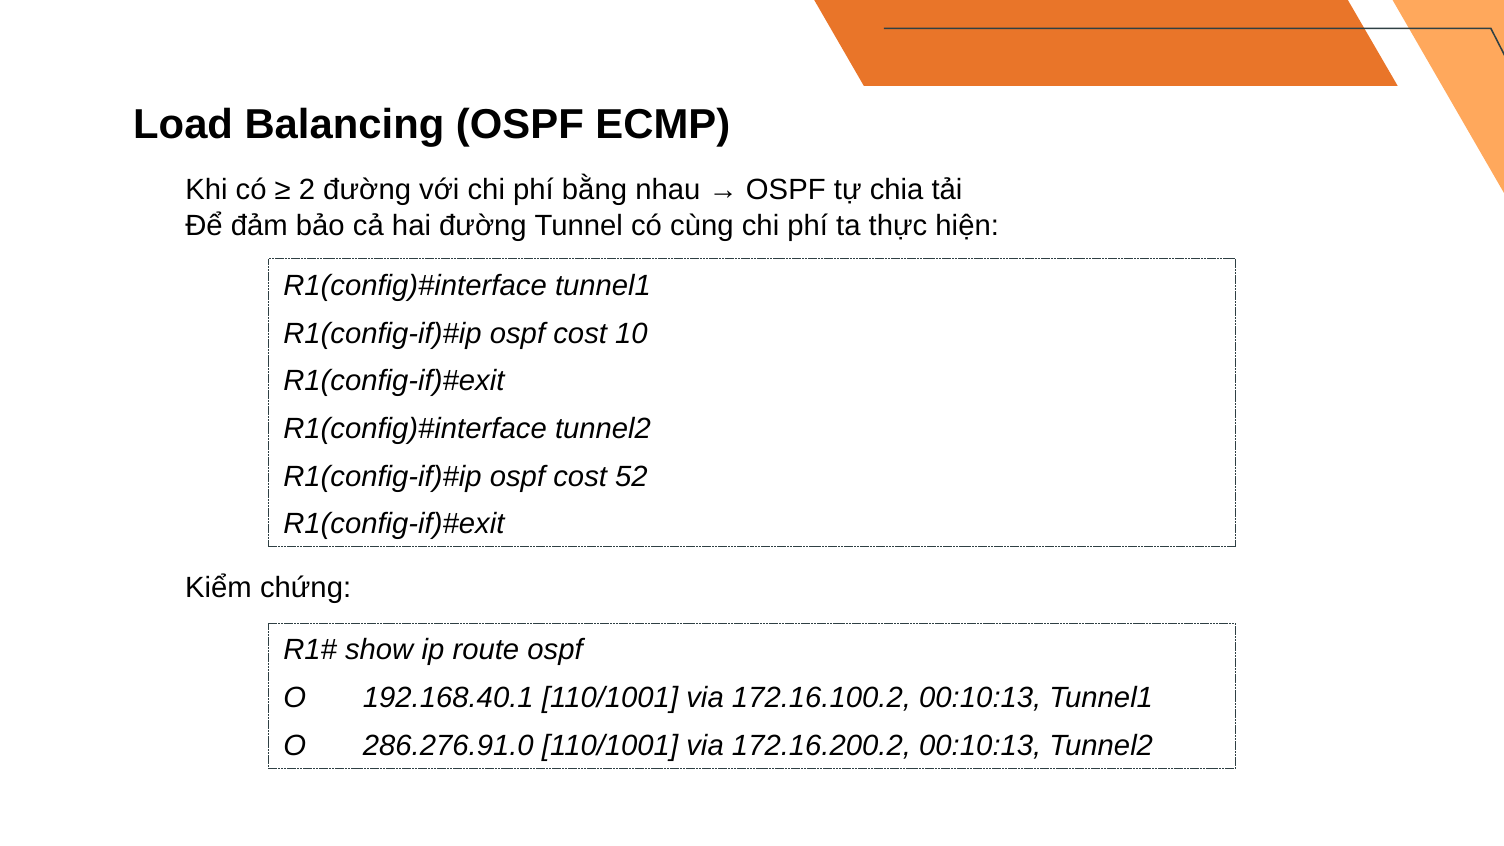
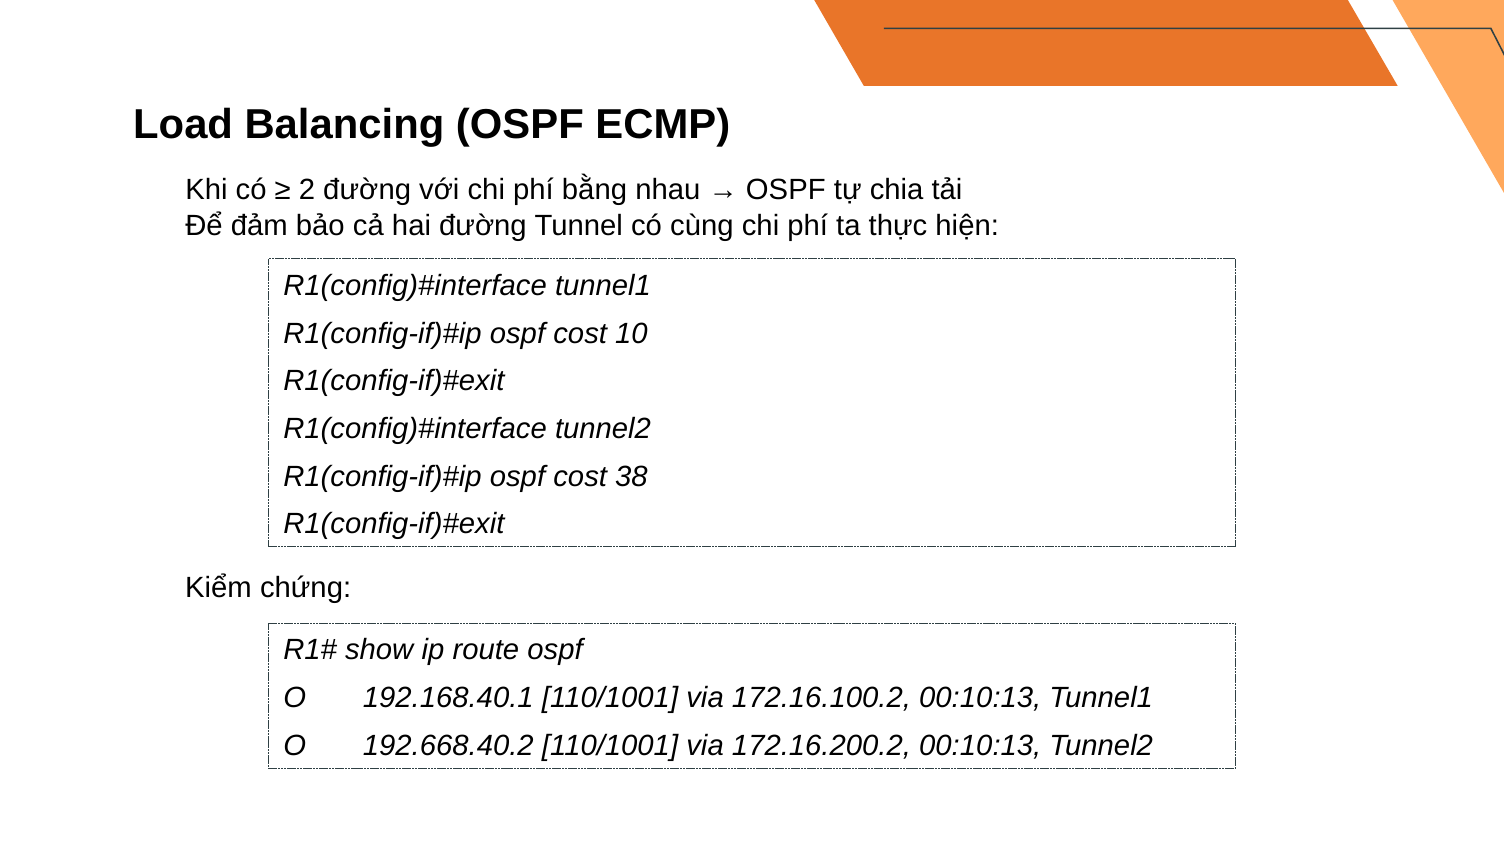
52: 52 -> 38
286.276.91.0: 286.276.91.0 -> 192.668.40.2
